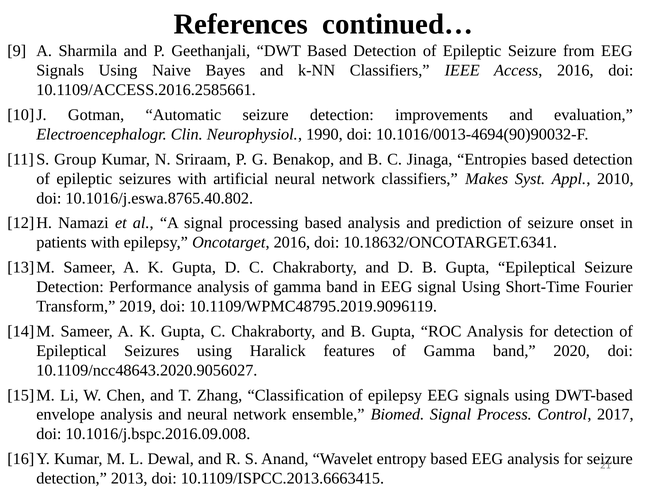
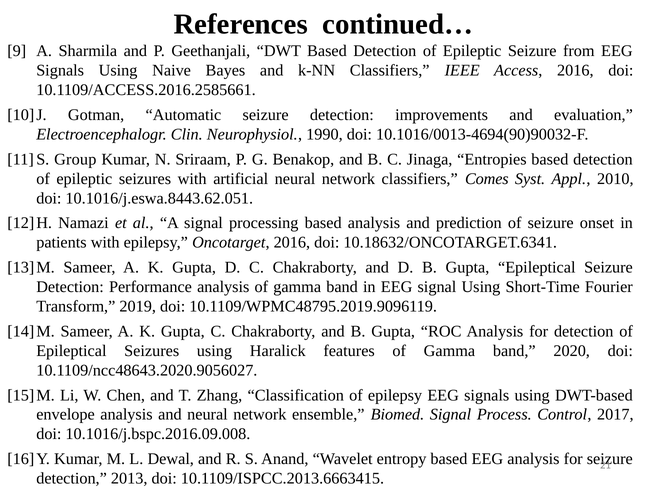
Makes: Makes -> Comes
10.1016/j.eswa.8765.40.802: 10.1016/j.eswa.8765.40.802 -> 10.1016/j.eswa.8443.62.051
